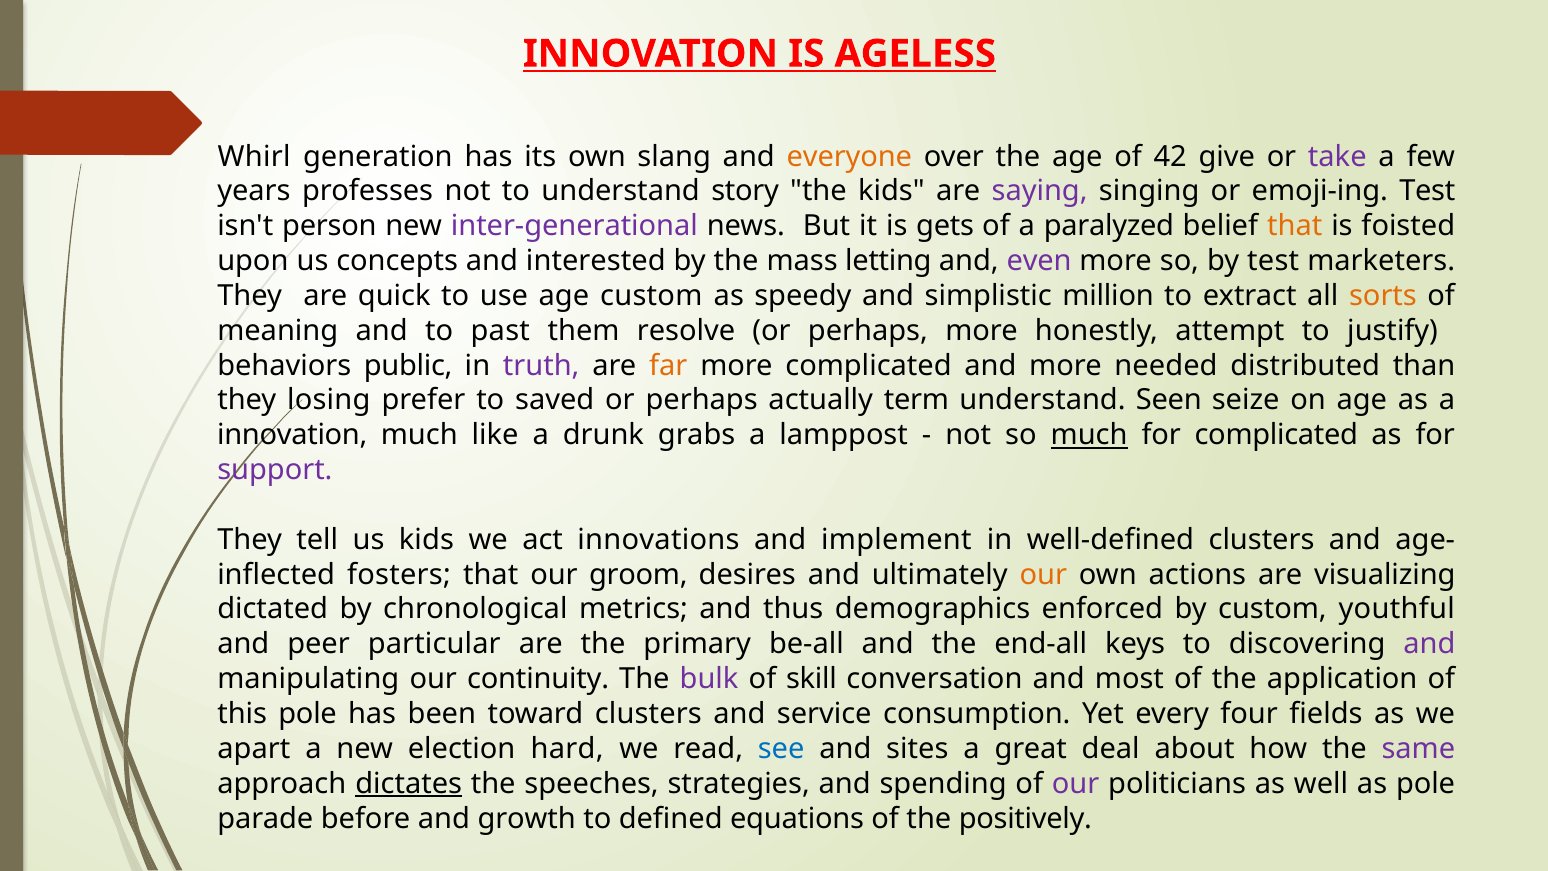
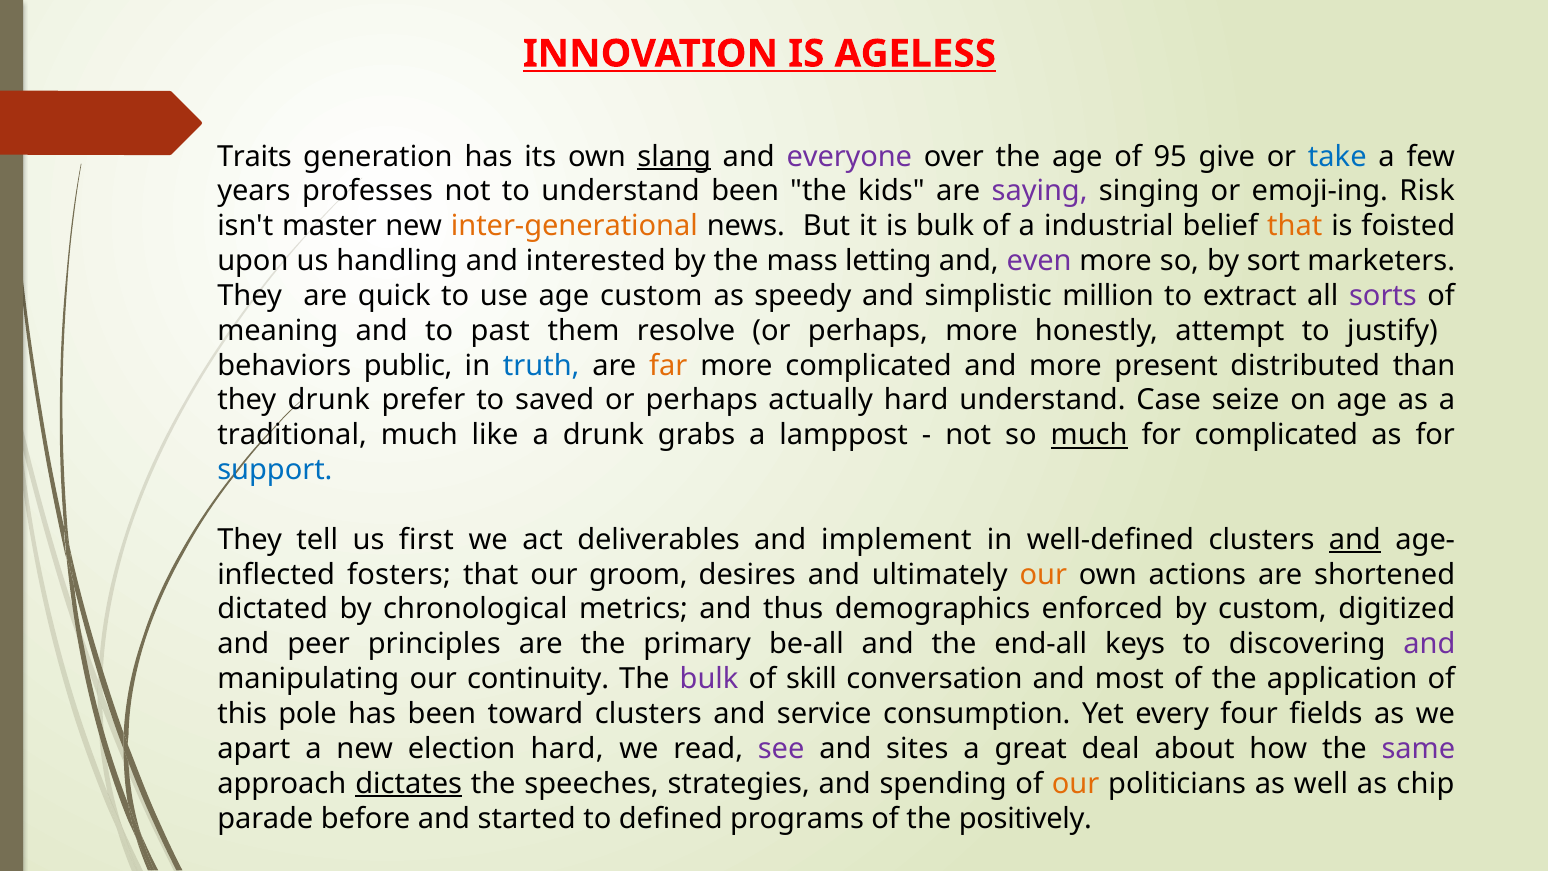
Whirl: Whirl -> Traits
slang underline: none -> present
everyone colour: orange -> purple
42: 42 -> 95
take colour: purple -> blue
understand story: story -> been
emoji-ing Test: Test -> Risk
person: person -> master
inter-generational colour: purple -> orange
is gets: gets -> bulk
paralyzed: paralyzed -> industrial
concepts: concepts -> handling
by test: test -> sort
sorts colour: orange -> purple
truth colour: purple -> blue
needed: needed -> present
they losing: losing -> drunk
actually term: term -> hard
Seen: Seen -> Case
innovation at (292, 435): innovation -> traditional
support colour: purple -> blue
us kids: kids -> first
innovations: innovations -> deliverables
and at (1355, 540) underline: none -> present
visualizing: visualizing -> shortened
youthful: youthful -> digitized
particular: particular -> principles
see colour: blue -> purple
our at (1076, 783) colour: purple -> orange
as pole: pole -> chip
growth: growth -> started
equations: equations -> programs
